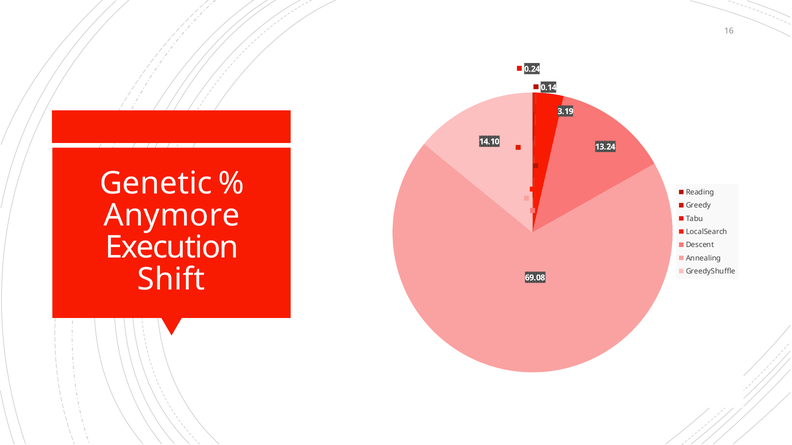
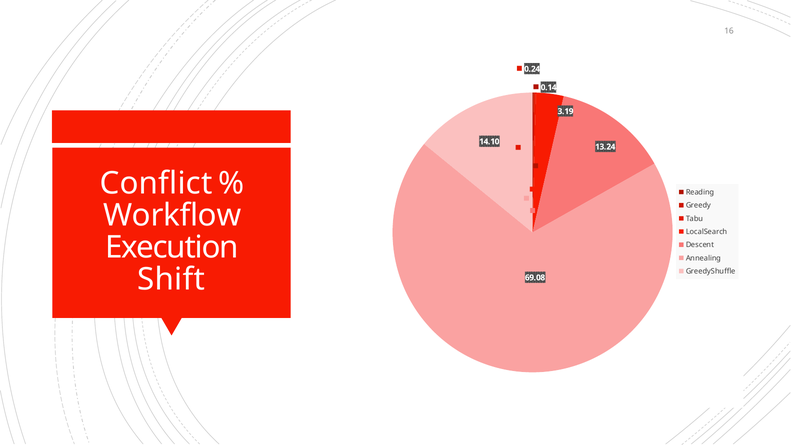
Genetic: Genetic -> Conflict
Anymore: Anymore -> Workflow
